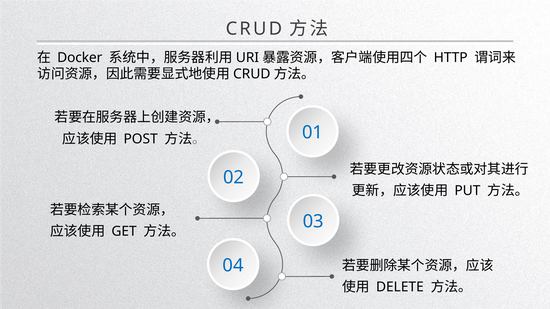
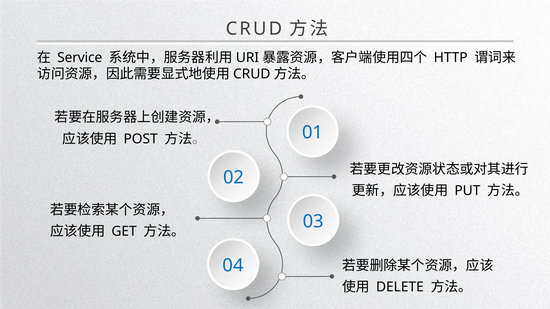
Docker: Docker -> Service
